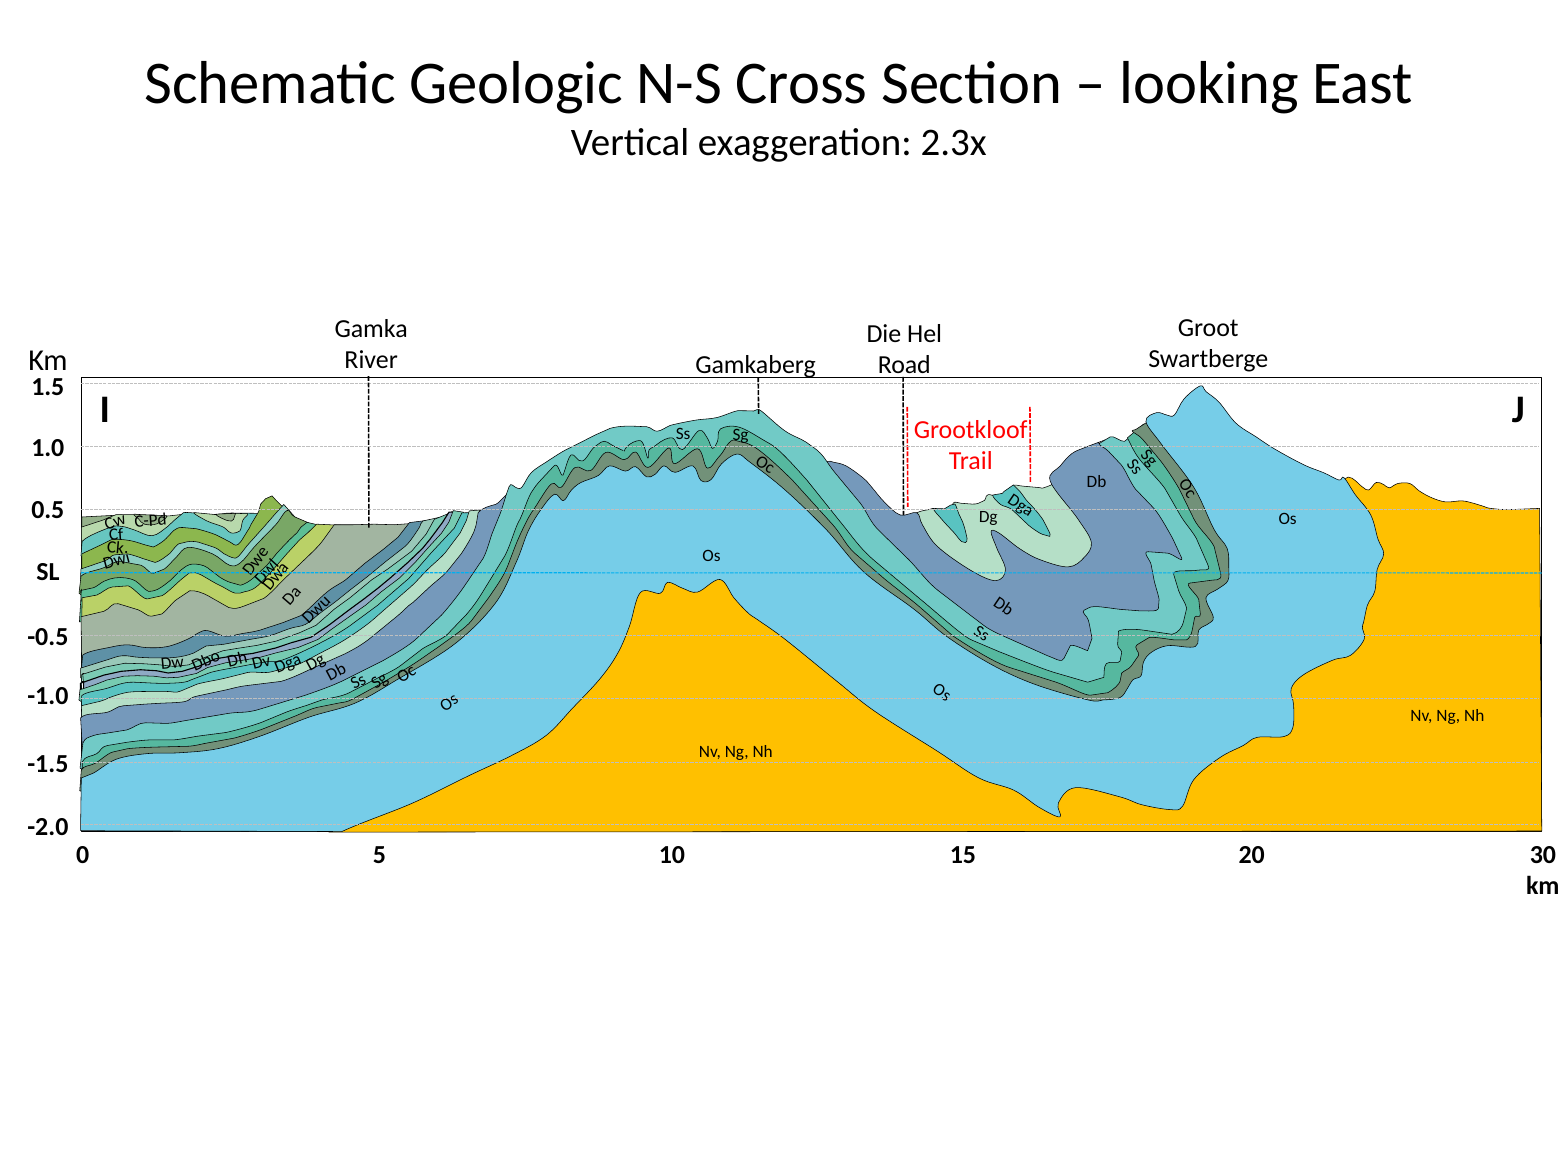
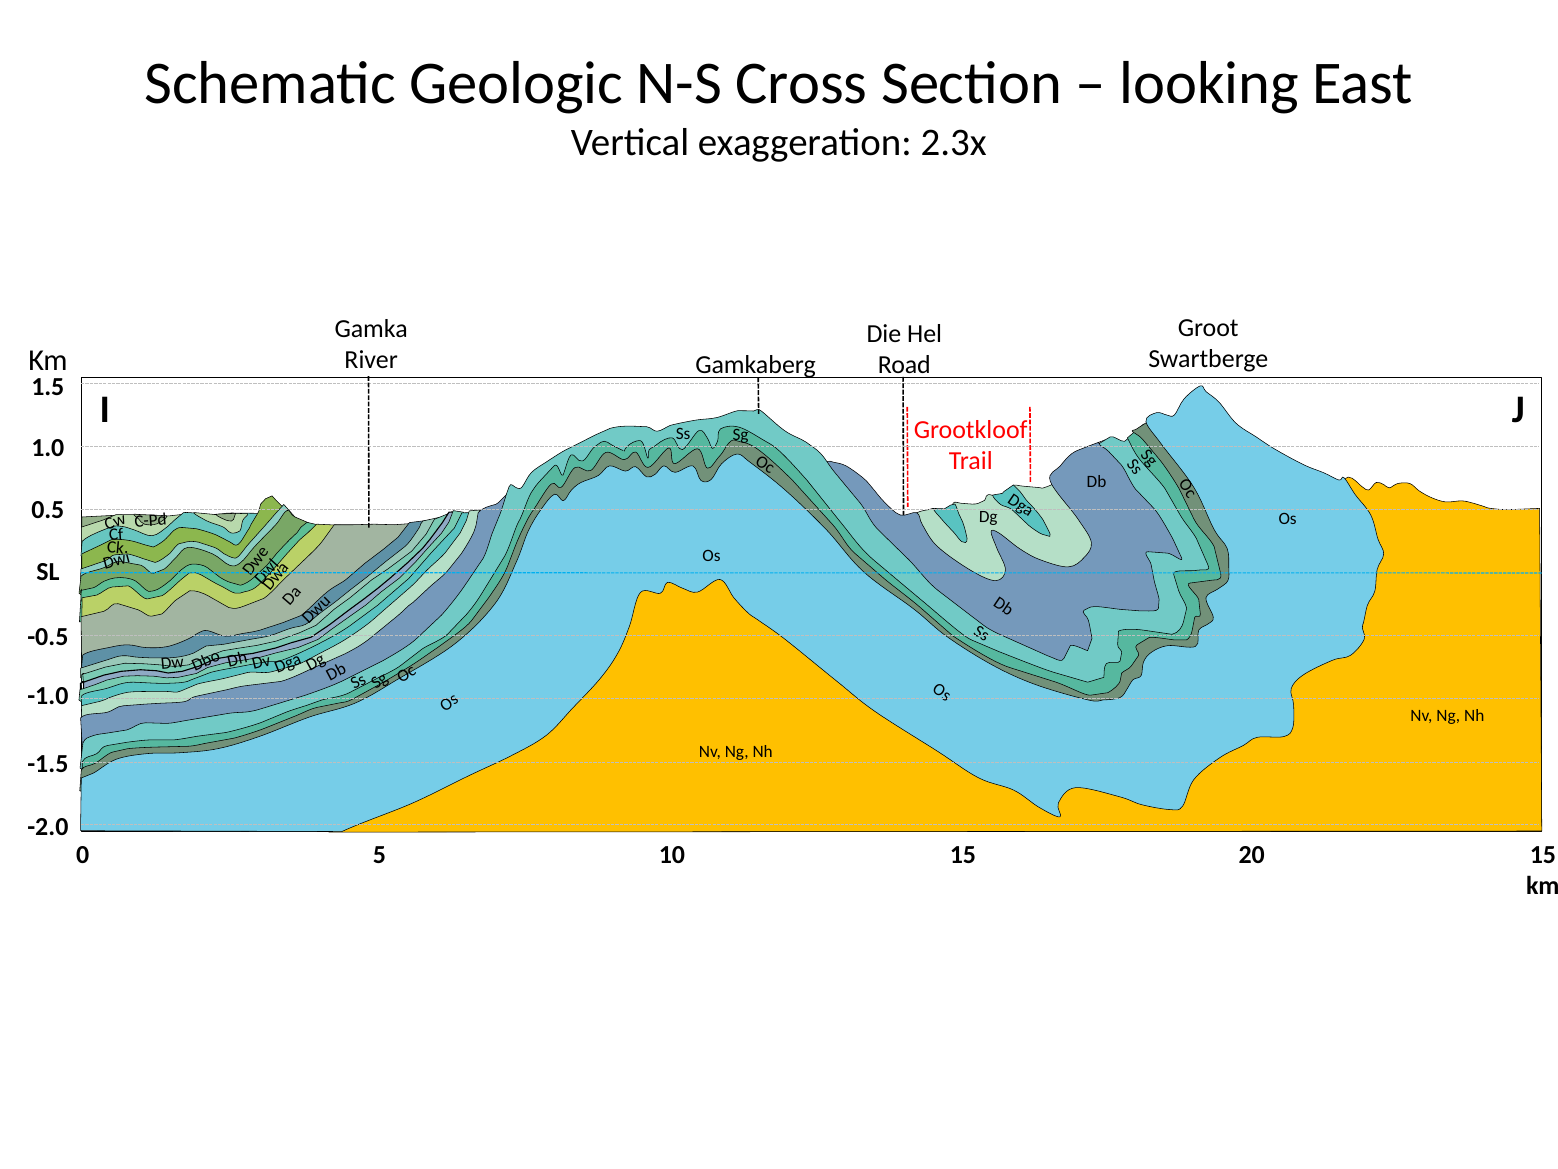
20 30: 30 -> 15
